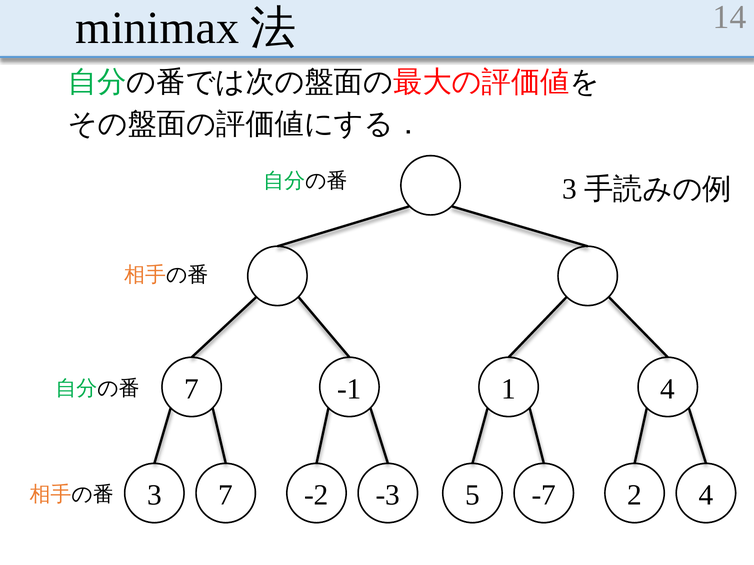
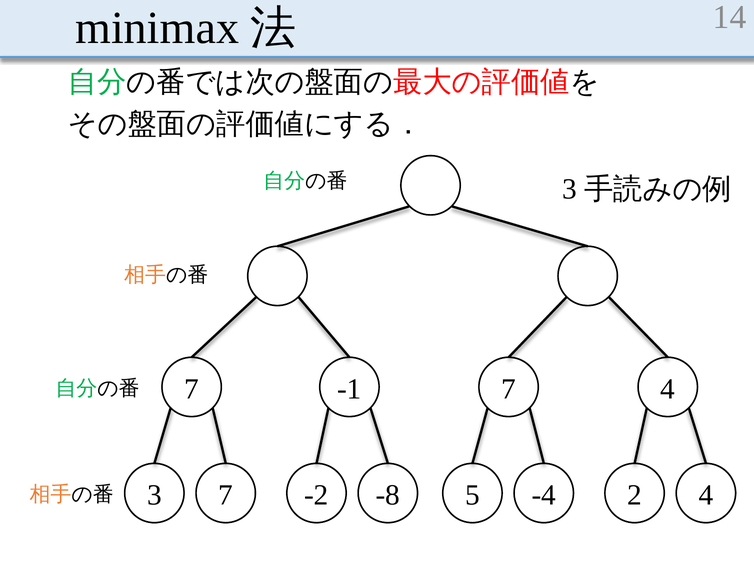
-1 1: 1 -> 7
-3: -3 -> -8
-7: -7 -> -4
